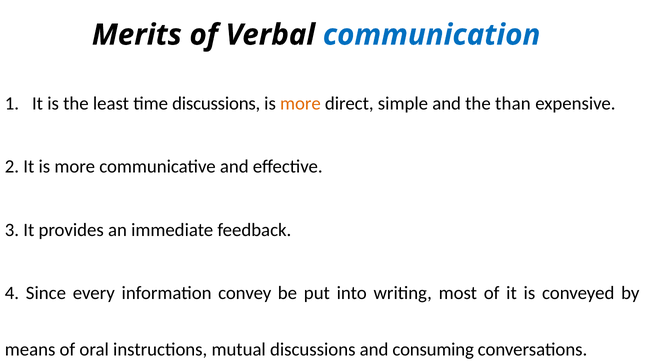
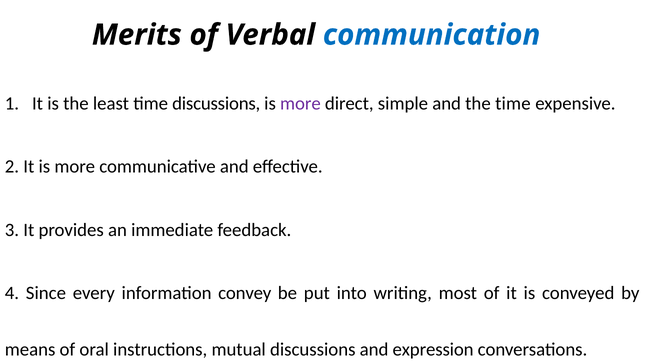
more at (300, 103) colour: orange -> purple
the than: than -> time
consuming: consuming -> expression
